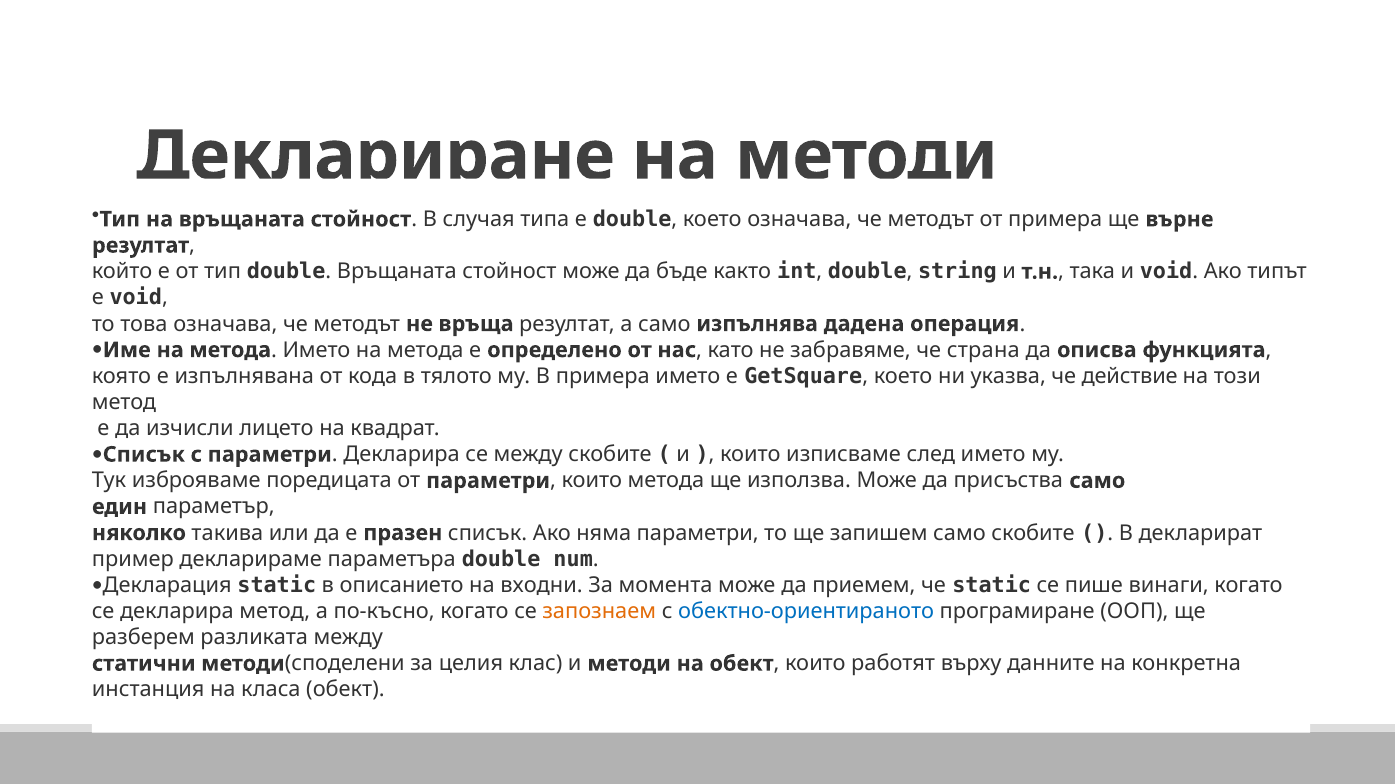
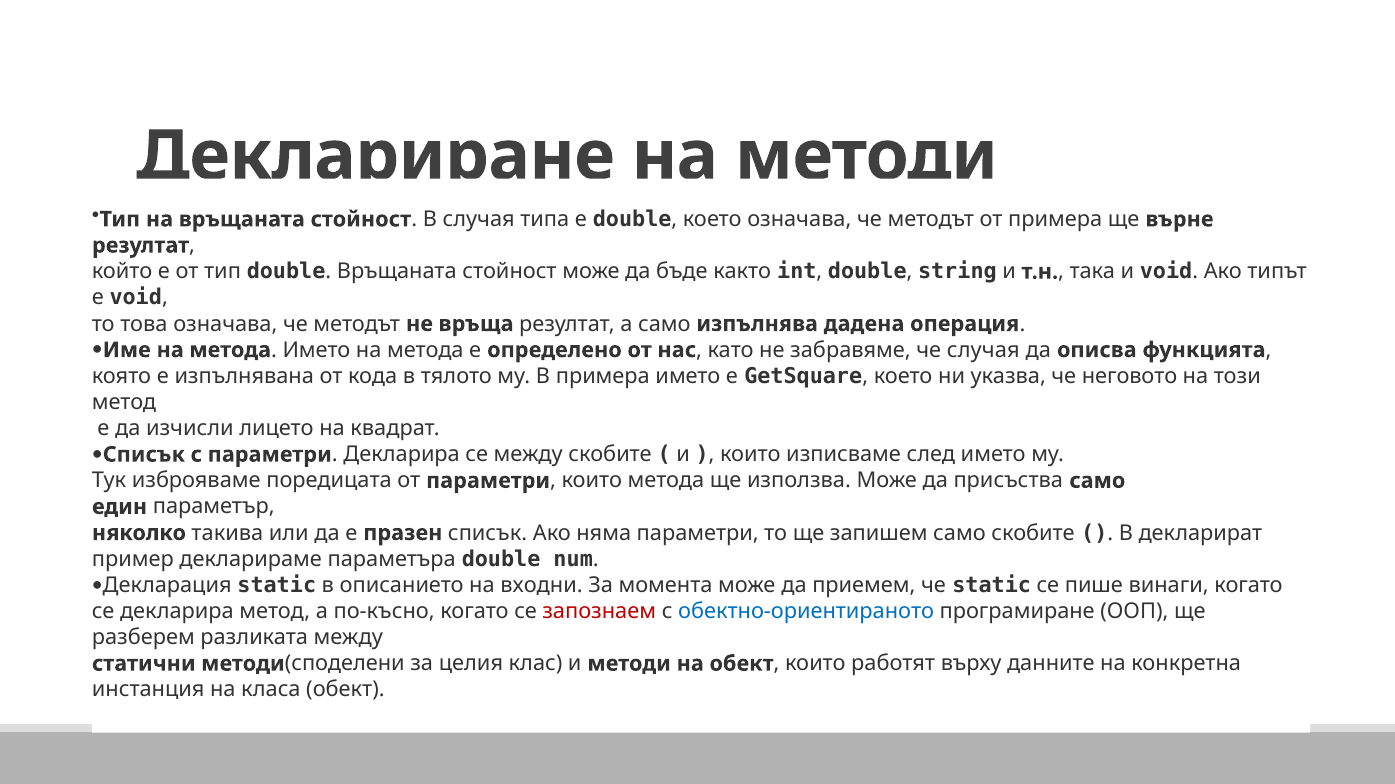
че страна: страна -> случая
действие: действие -> неговото
запознаем colour: orange -> red
